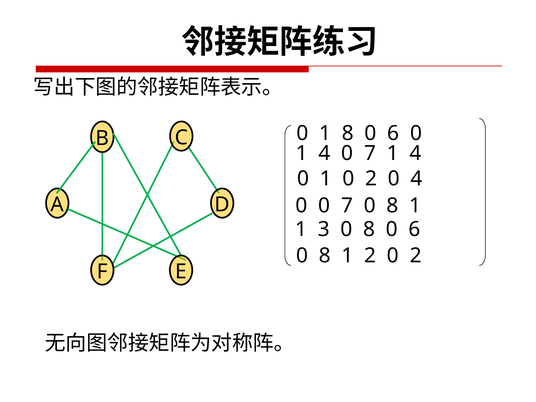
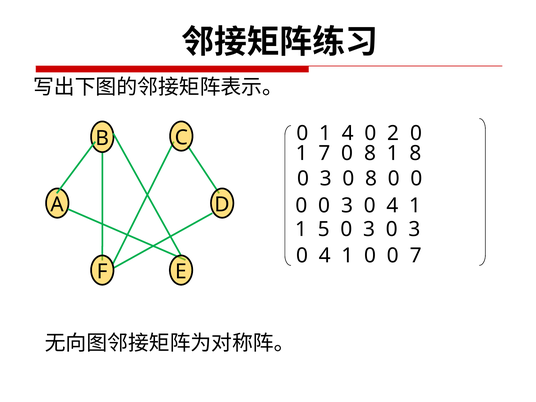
1 8: 8 -> 4
6 at (393, 133): 6 -> 2
4 at (325, 153): 4 -> 7
7 at (370, 153): 7 -> 8
4 at (415, 153): 4 -> 8
1 at (326, 178): 1 -> 3
2 at (371, 178): 2 -> 8
4 at (417, 178): 4 -> 0
0 0 7: 7 -> 3
8 at (392, 206): 8 -> 4
3: 3 -> 5
8 at (369, 229): 8 -> 3
6 at (415, 229): 6 -> 3
8 at (325, 256): 8 -> 4
2 at (370, 256): 2 -> 0
2 at (416, 256): 2 -> 7
